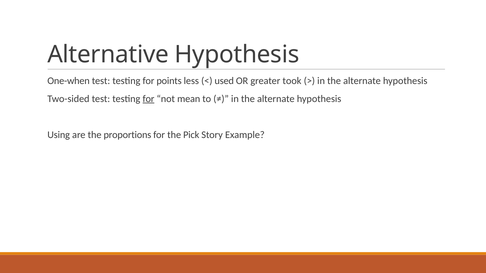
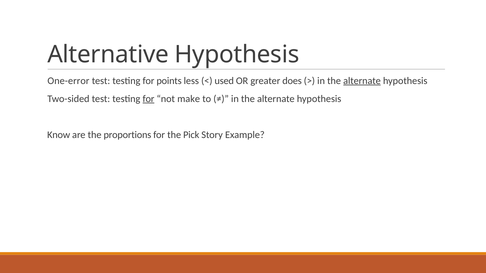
One-when: One-when -> One-error
took: took -> does
alternate at (362, 81) underline: none -> present
mean: mean -> make
Using: Using -> Know
